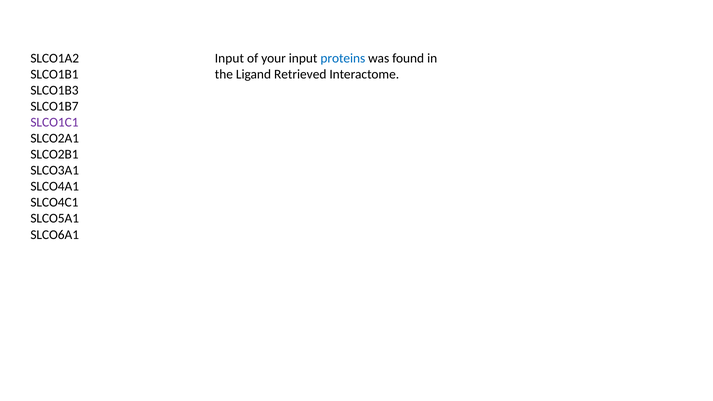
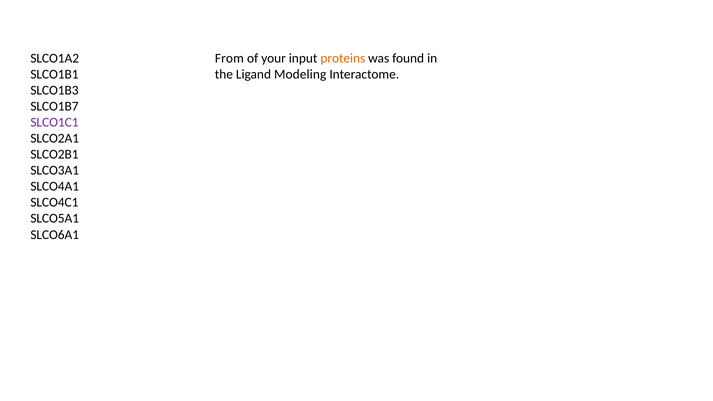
Input at (229, 58): Input -> From
proteins colour: blue -> orange
Retrieved: Retrieved -> Modeling
